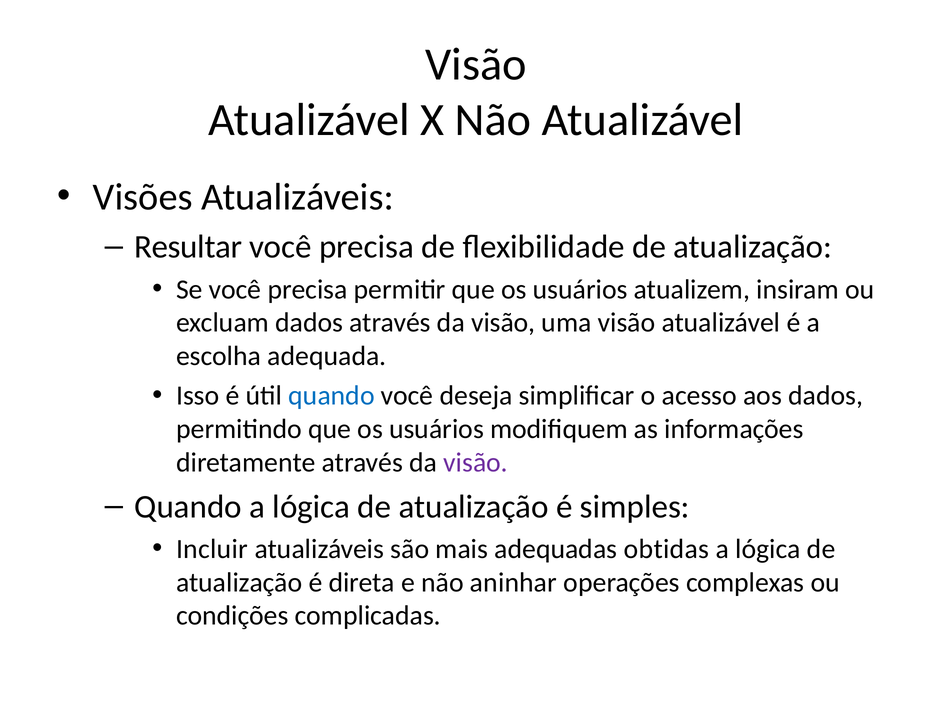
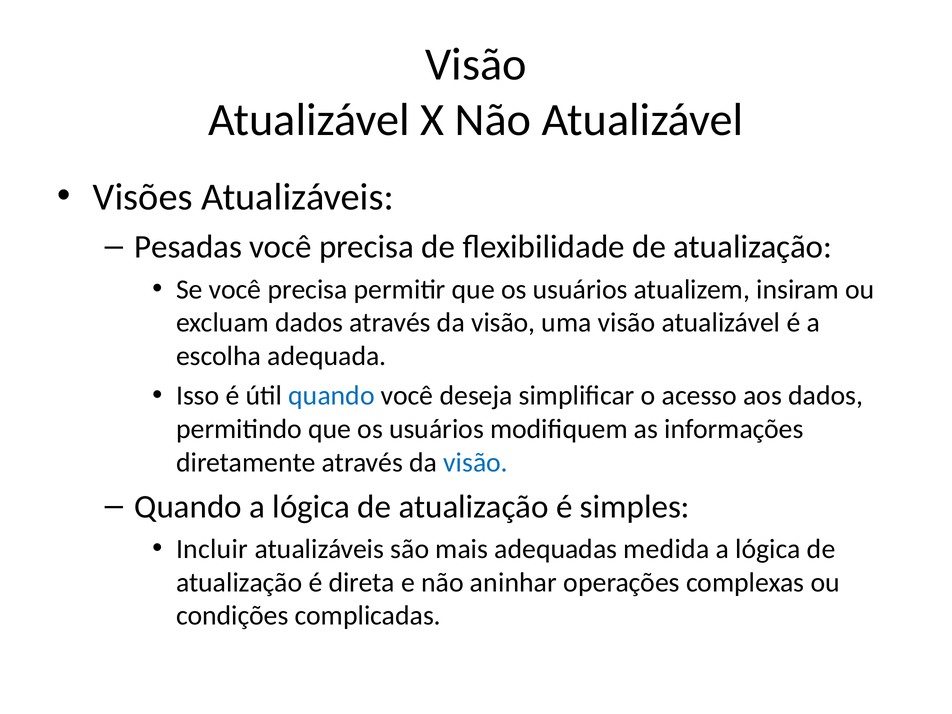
Resultar: Resultar -> Pesadas
visão at (476, 462) colour: purple -> blue
obtidas: obtidas -> medida
